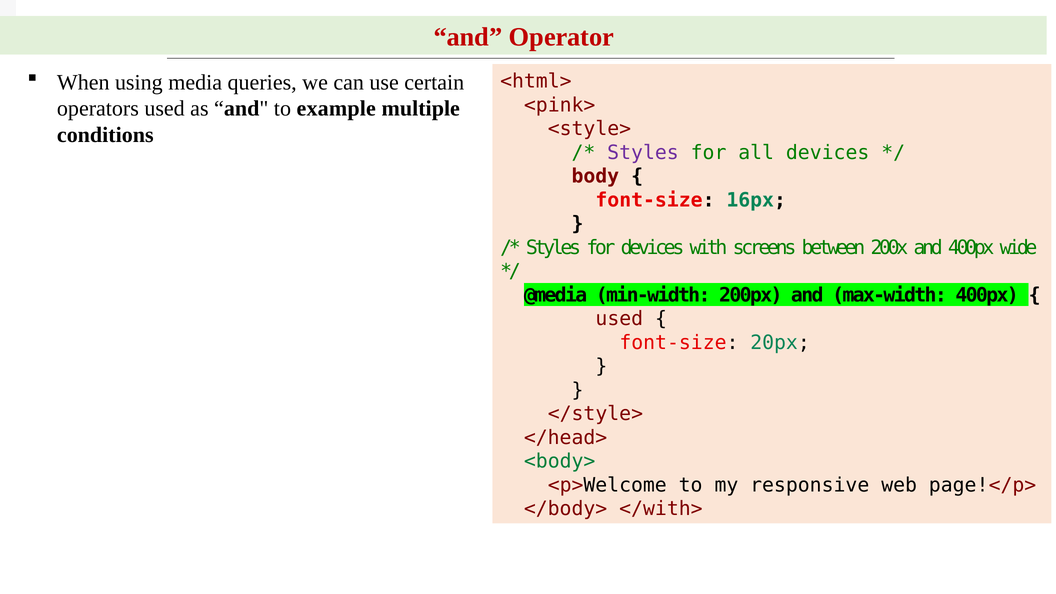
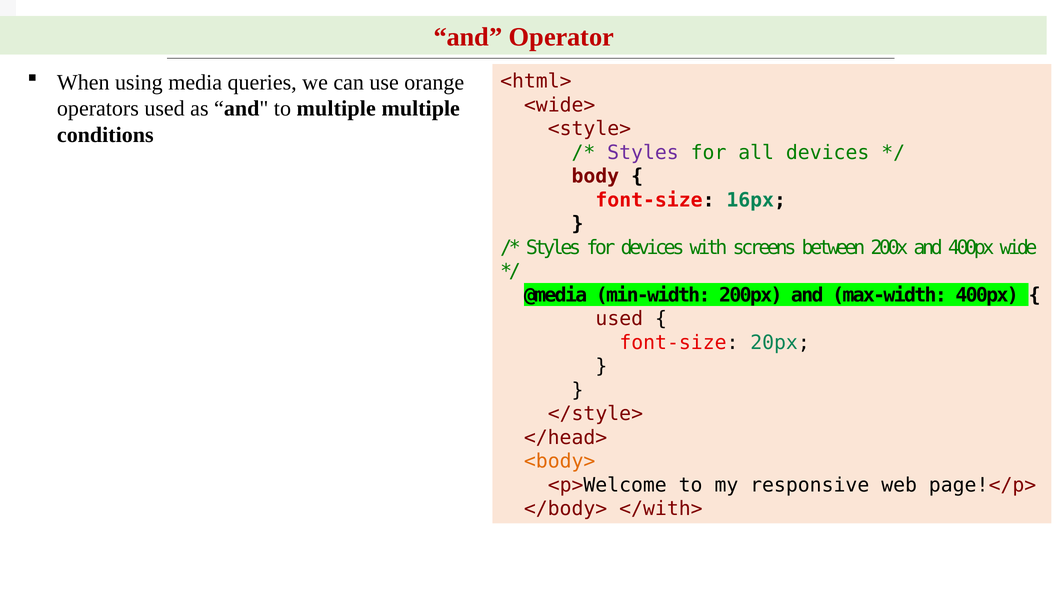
certain: certain -> orange
<pink>: <pink> -> <wide>
to example: example -> multiple
<body> colour: green -> orange
